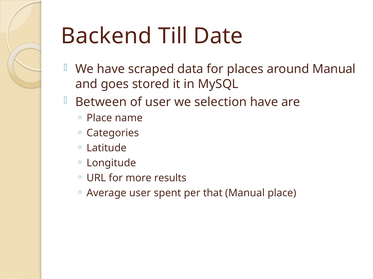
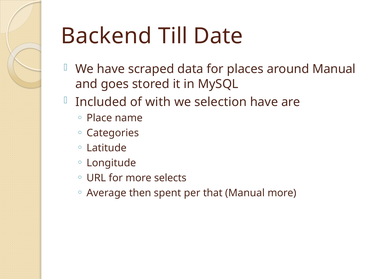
Between: Between -> Included
of user: user -> with
results: results -> selects
Average user: user -> then
Manual place: place -> more
